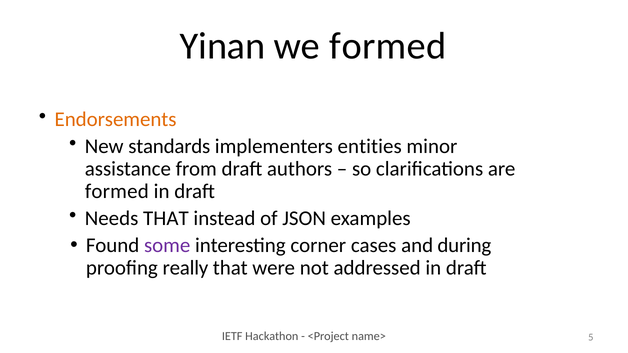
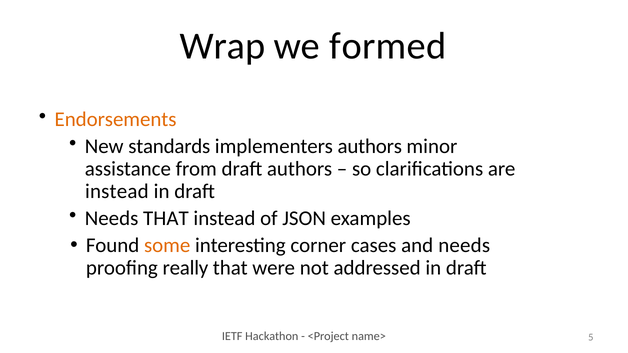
Yinan: Yinan -> Wrap
implementers entities: entities -> authors
formed at (117, 192): formed -> instead
some colour: purple -> orange
and during: during -> needs
